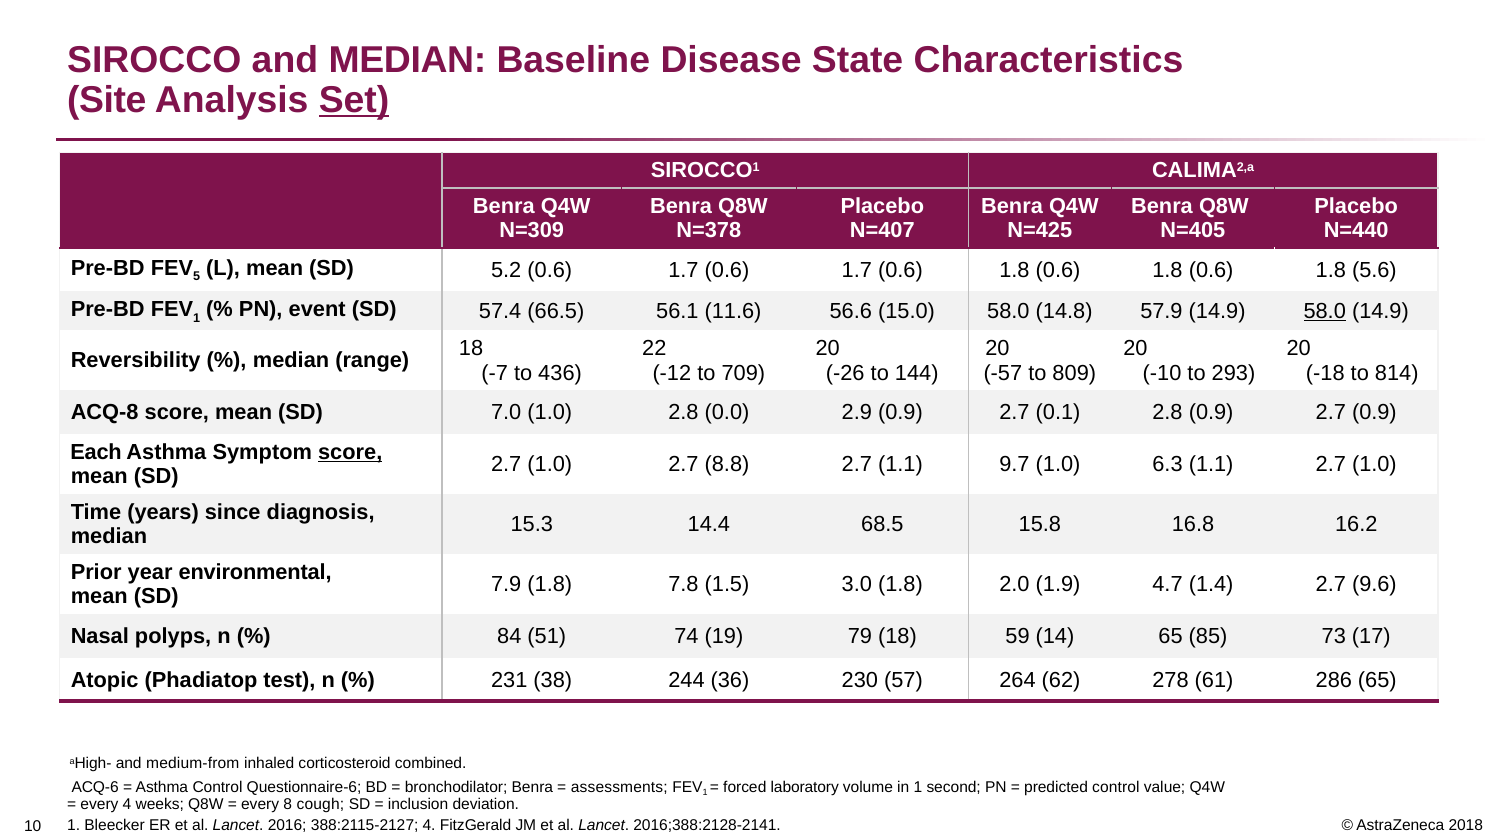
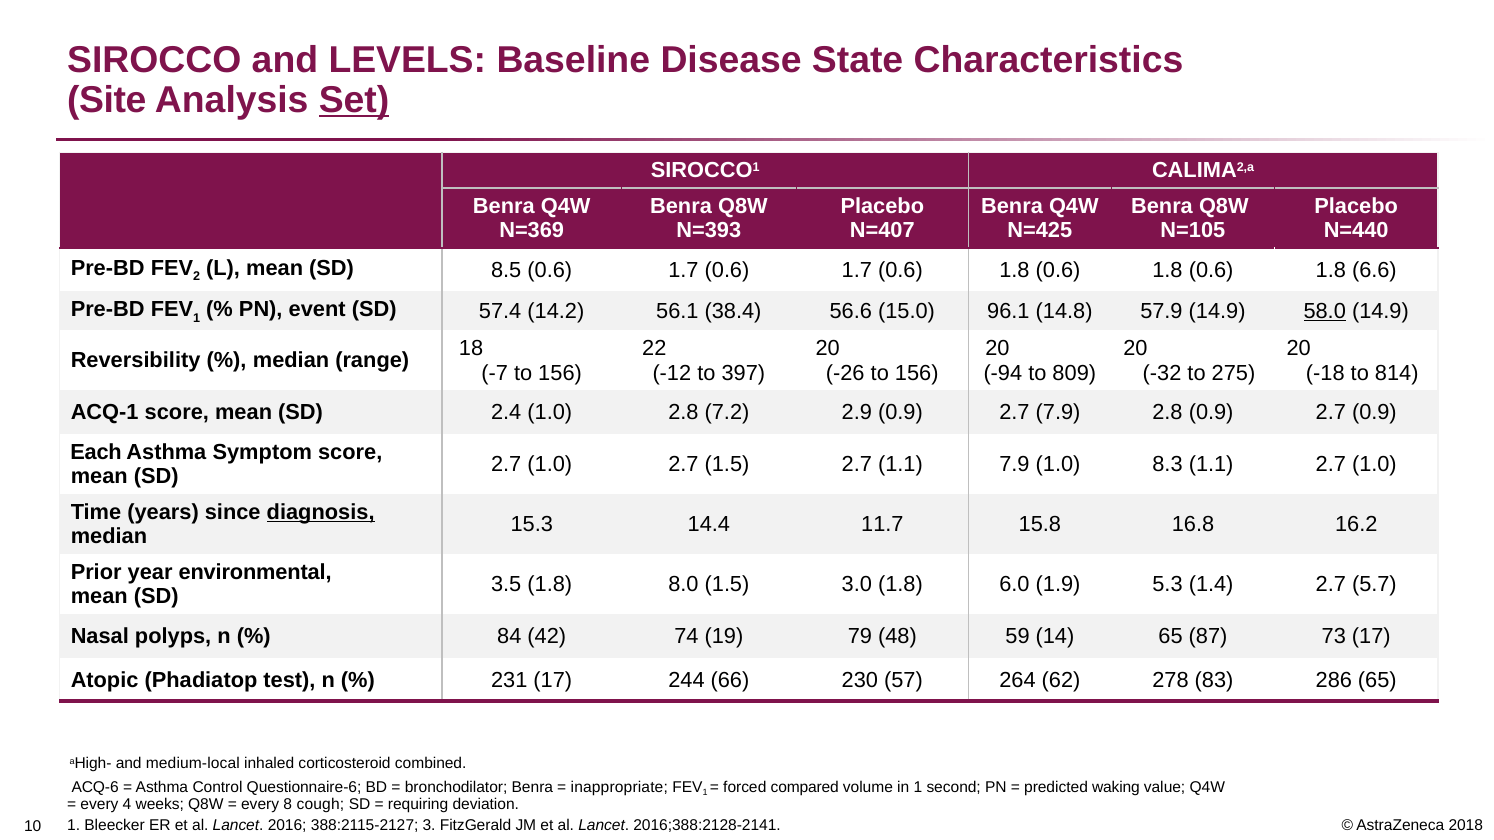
and MEDIAN: MEDIAN -> LEVELS
N=309: N=309 -> N=369
N=378: N=378 -> N=393
N=405: N=405 -> N=105
5: 5 -> 2
5.2: 5.2 -> 8.5
5.6: 5.6 -> 6.6
66.5: 66.5 -> 14.2
11.6: 11.6 -> 38.4
15.0 58.0: 58.0 -> 96.1
-7 to 436: 436 -> 156
709: 709 -> 397
-26 to 144: 144 -> 156
-57: -57 -> -94
-10: -10 -> -32
293: 293 -> 275
ACQ-8: ACQ-8 -> ACQ-1
7.0: 7.0 -> 2.4
0.0: 0.0 -> 7.2
2.7 0.1: 0.1 -> 7.9
score at (350, 452) underline: present -> none
2.7 8.8: 8.8 -> 1.5
1.1 9.7: 9.7 -> 7.9
6.3: 6.3 -> 8.3
diagnosis underline: none -> present
68.5: 68.5 -> 11.7
7.9: 7.9 -> 3.5
7.8: 7.8 -> 8.0
2.0: 2.0 -> 6.0
4.7: 4.7 -> 5.3
9.6: 9.6 -> 5.7
51: 51 -> 42
79 18: 18 -> 48
85: 85 -> 87
231 38: 38 -> 17
36: 36 -> 66
61: 61 -> 83
medium-from: medium-from -> medium-local
assessments: assessments -> inappropriate
laboratory: laboratory -> compared
predicted control: control -> waking
inclusion: inclusion -> requiring
388:2115-2127 4: 4 -> 3
